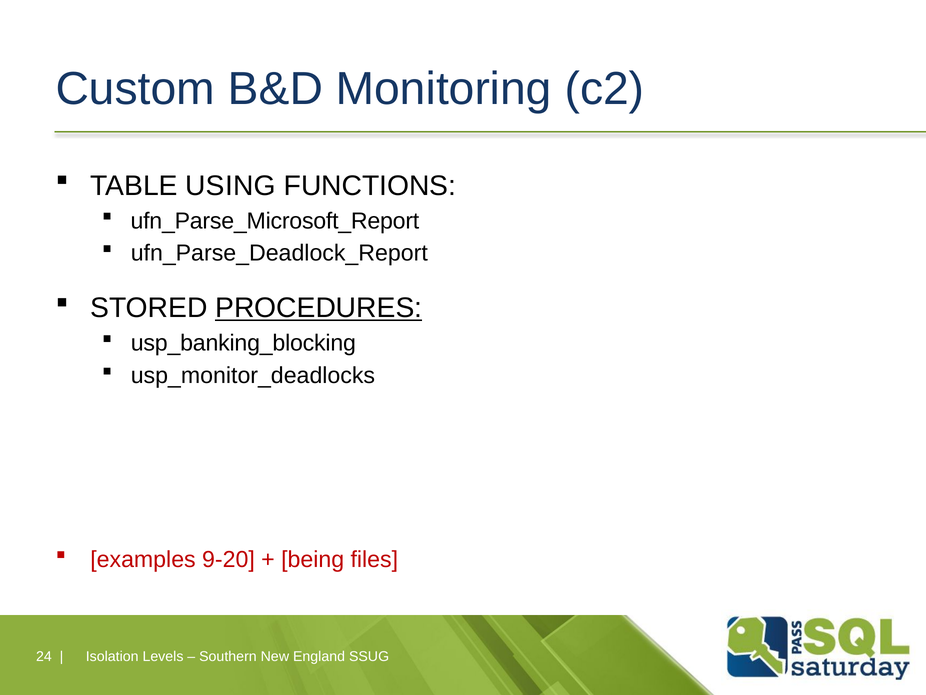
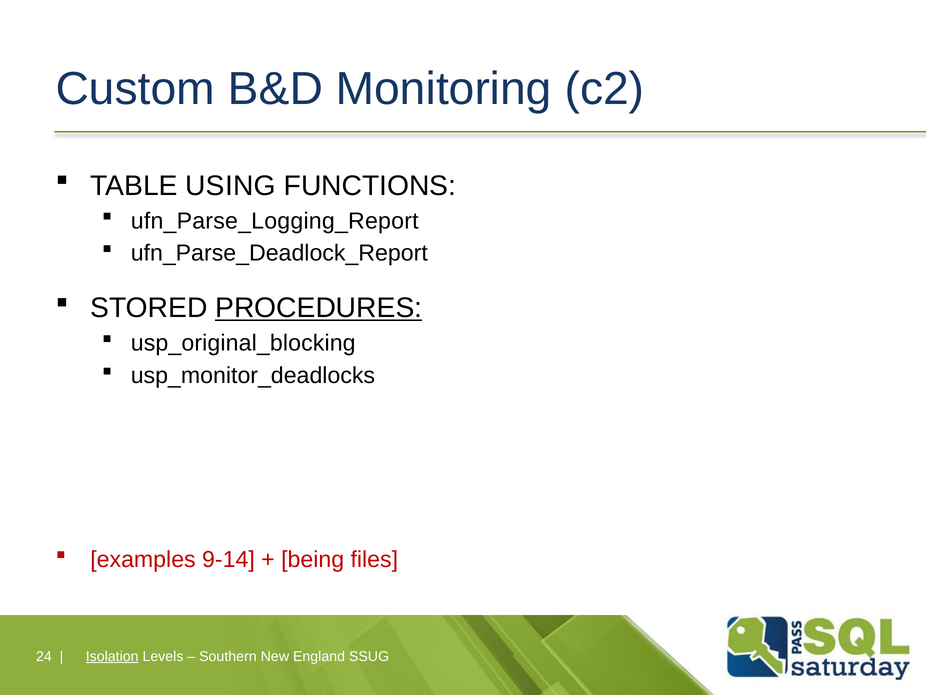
ufn_Parse_Microsoft_Report: ufn_Parse_Microsoft_Report -> ufn_Parse_Logging_Report
usp_banking_blocking: usp_banking_blocking -> usp_original_blocking
9-20: 9-20 -> 9-14
Isolation underline: none -> present
